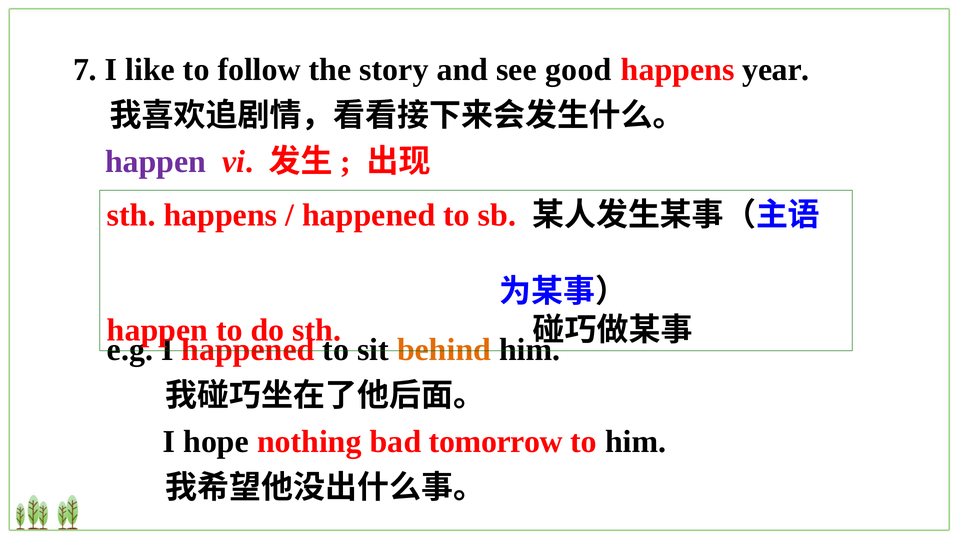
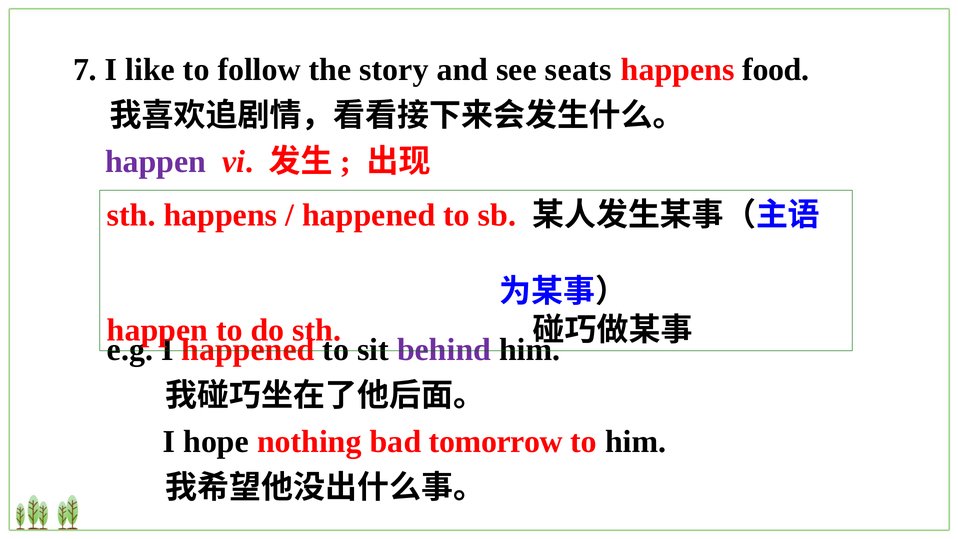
good: good -> seats
year: year -> food
behind colour: orange -> purple
